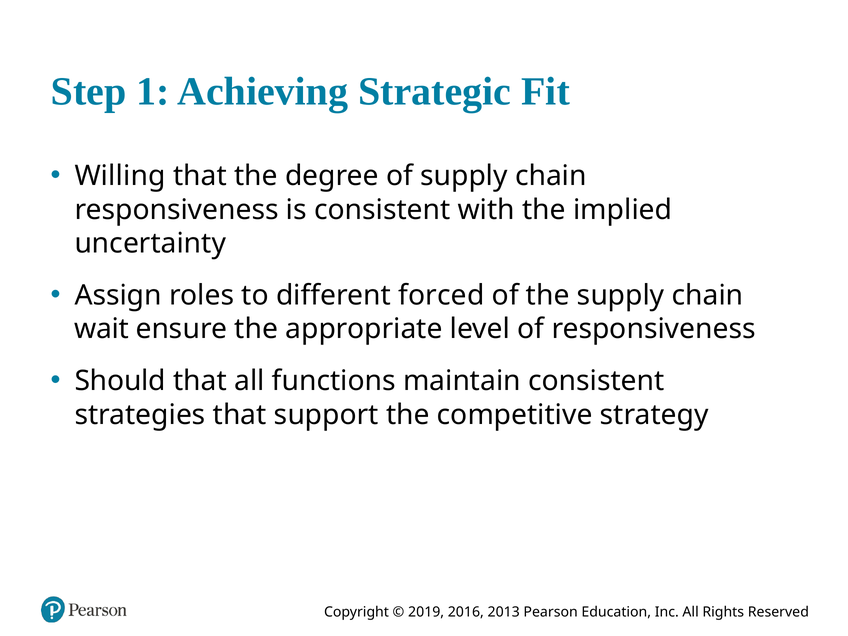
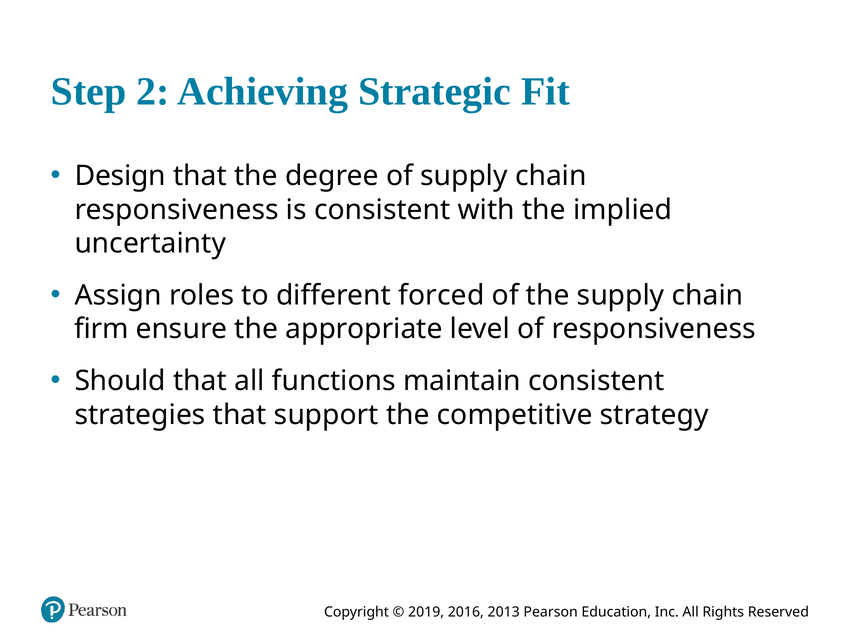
1: 1 -> 2
Willing: Willing -> Design
wait: wait -> firm
